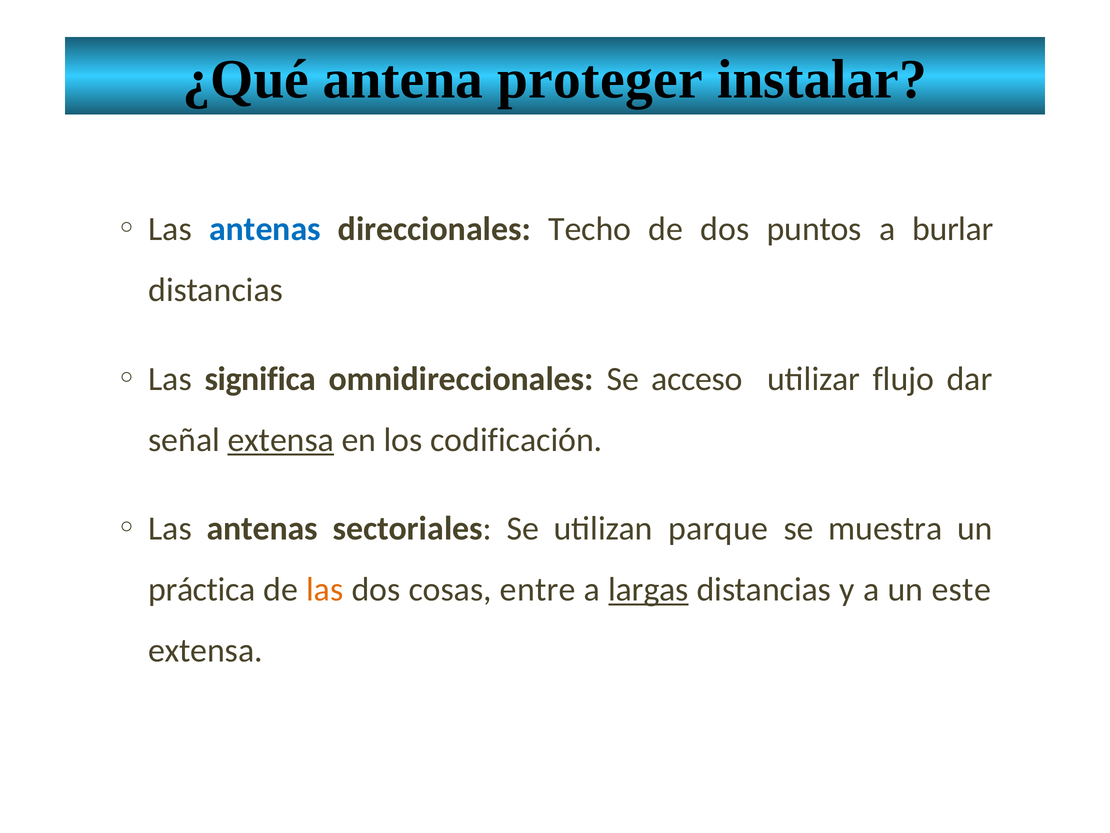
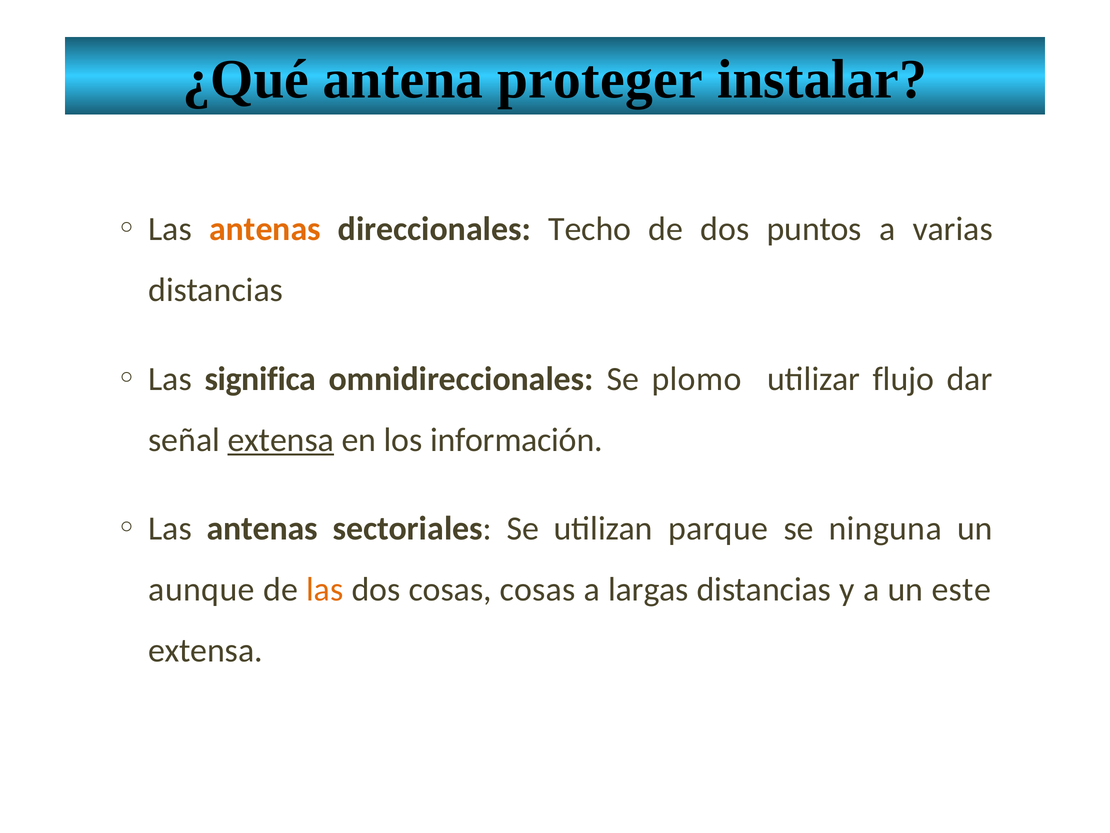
antenas at (265, 229) colour: blue -> orange
burlar: burlar -> varias
acceso: acceso -> plomo
codificación: codificación -> información
muestra: muestra -> ninguna
práctica: práctica -> aunque
cosas entre: entre -> cosas
largas underline: present -> none
